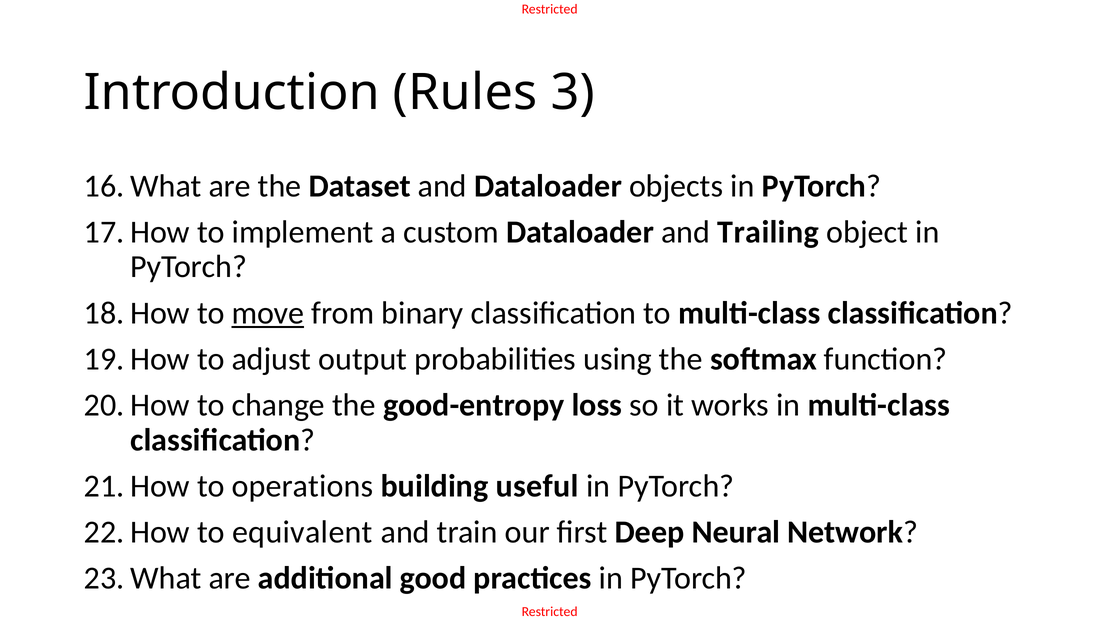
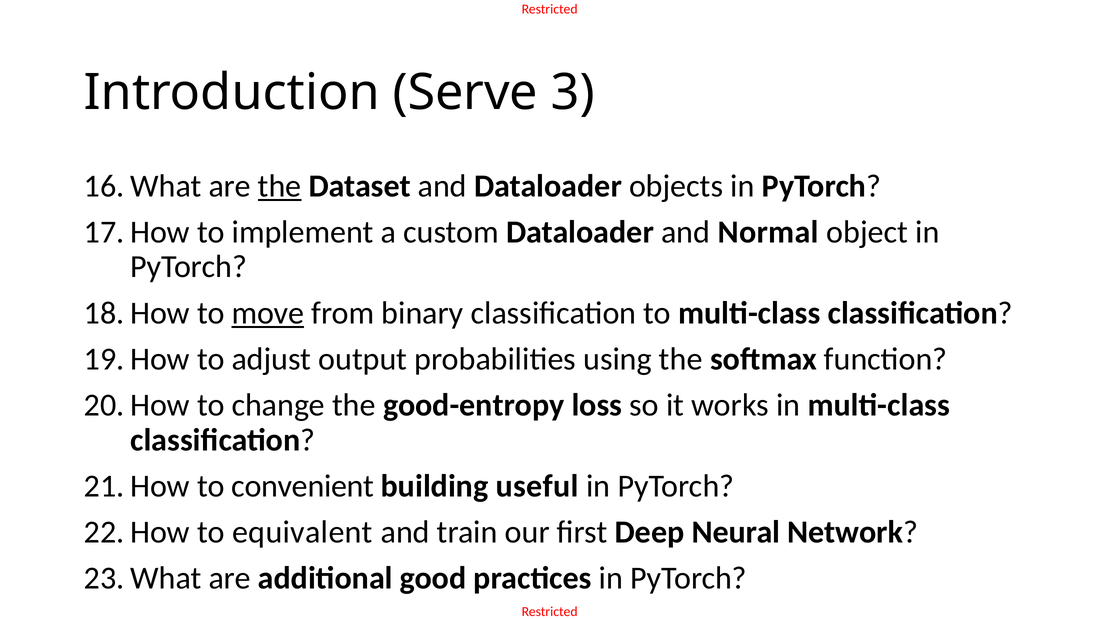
Rules: Rules -> Serve
the at (280, 186) underline: none -> present
Trailing: Trailing -> Normal
operations: operations -> convenient
